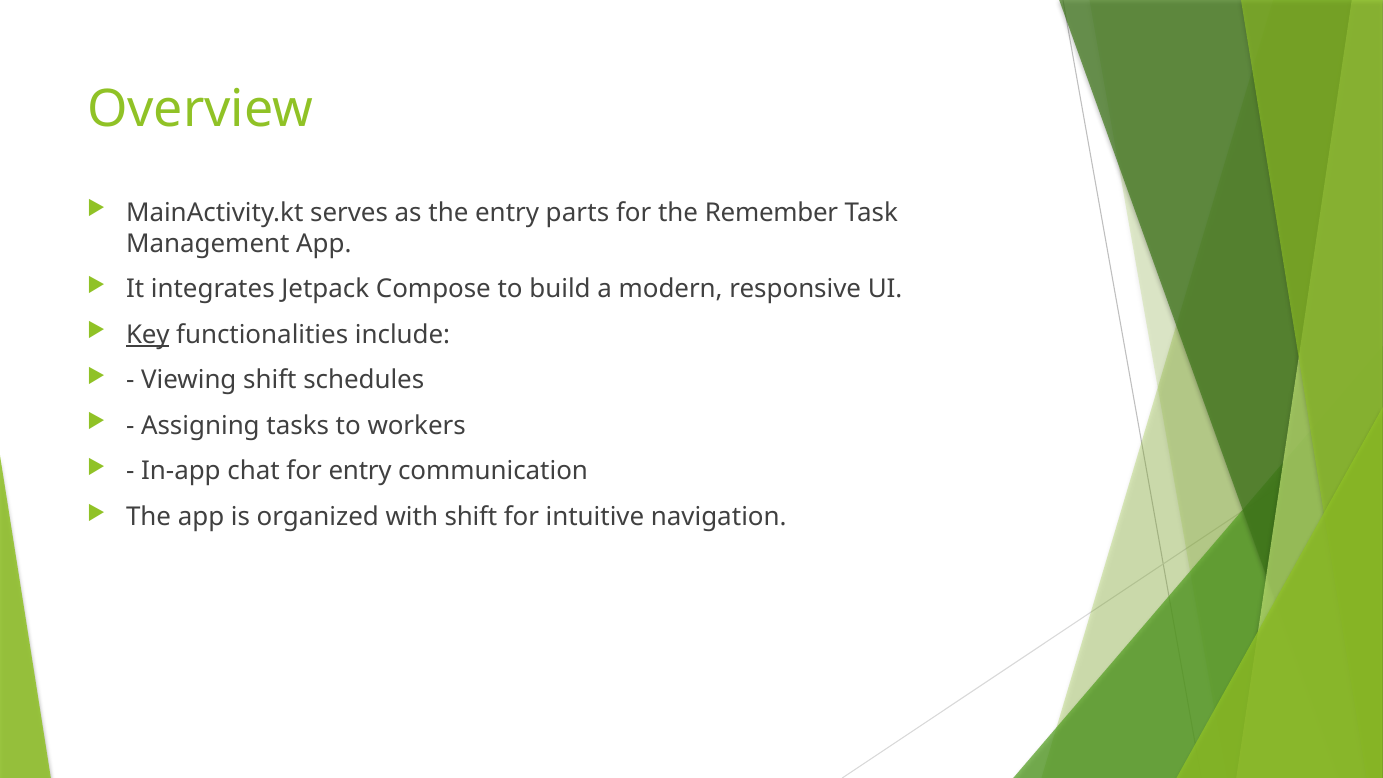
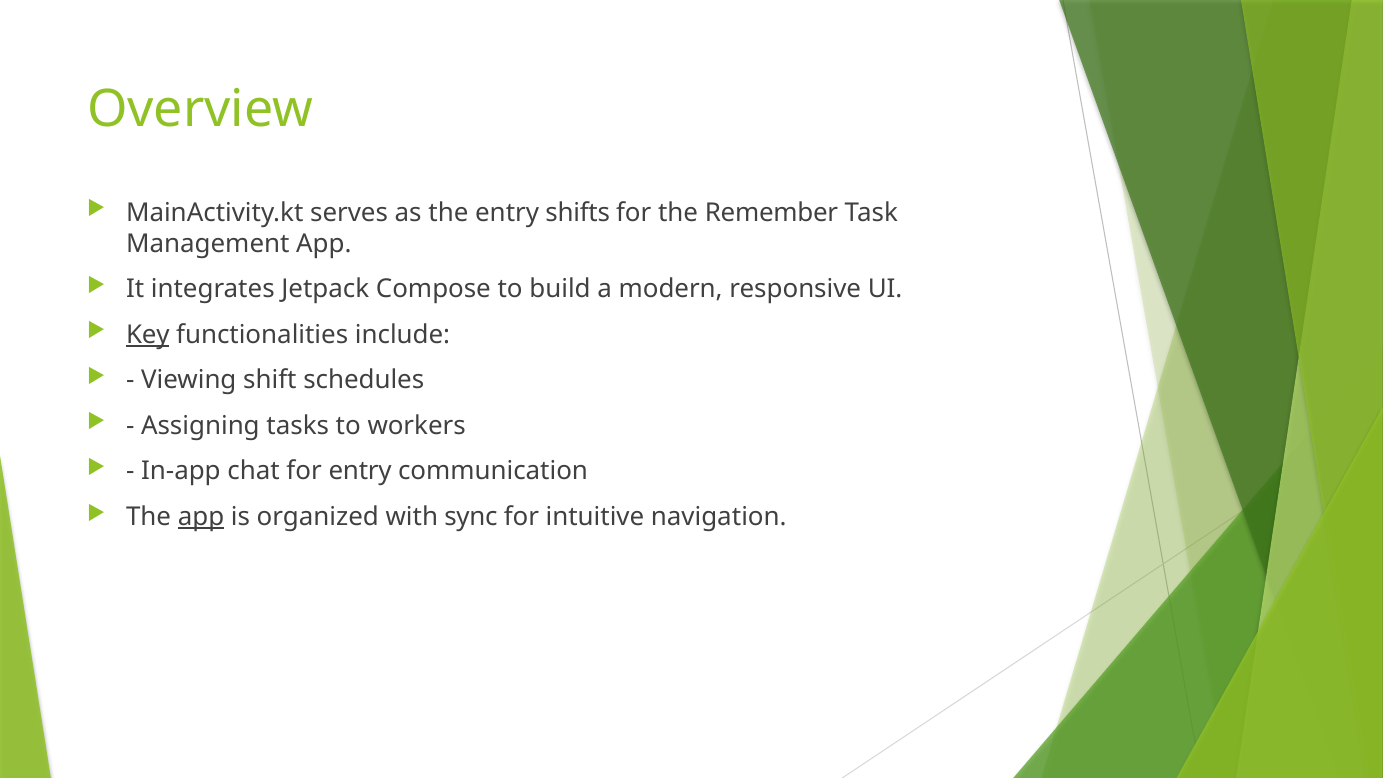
parts: parts -> shifts
app at (201, 517) underline: none -> present
with shift: shift -> sync
